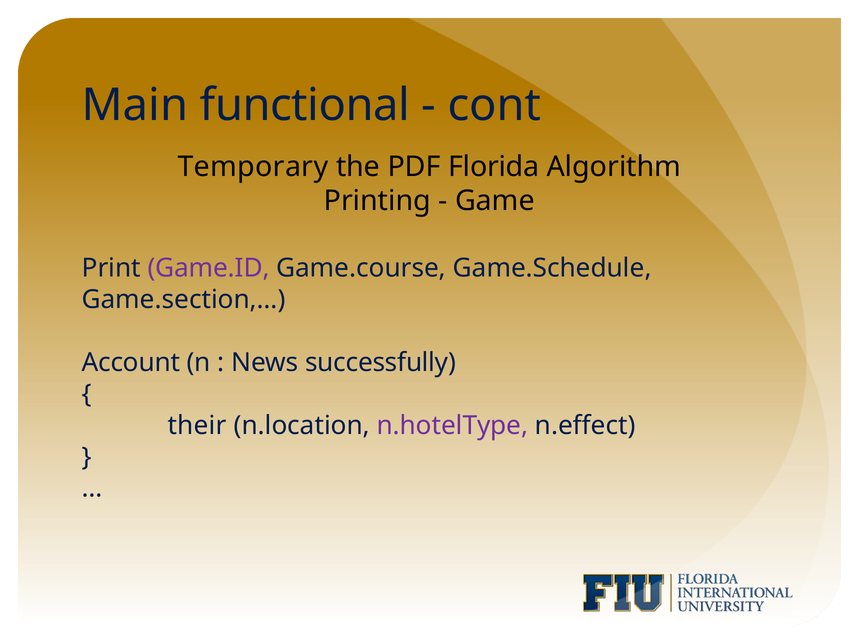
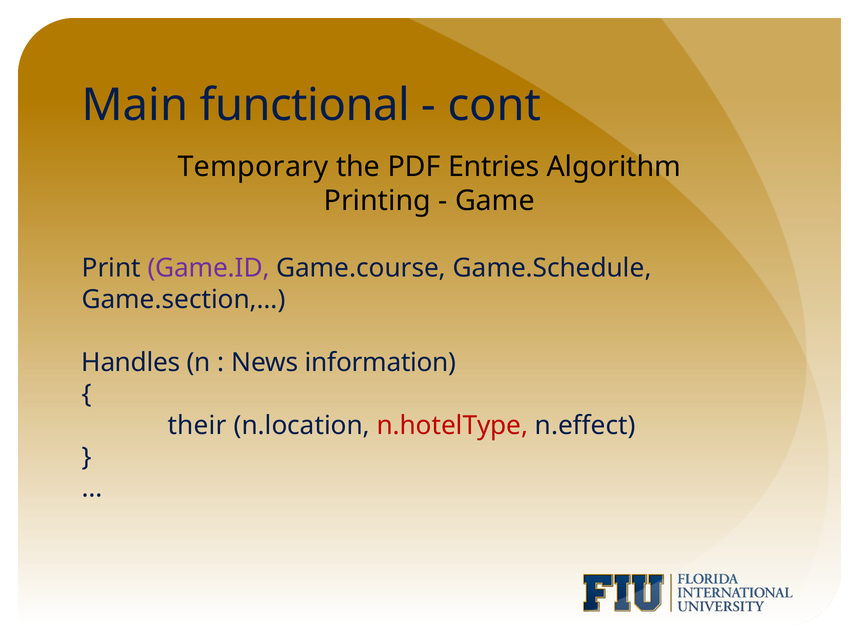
Florida: Florida -> Entries
Account: Account -> Handles
successfully: successfully -> information
n.hotelType colour: purple -> red
